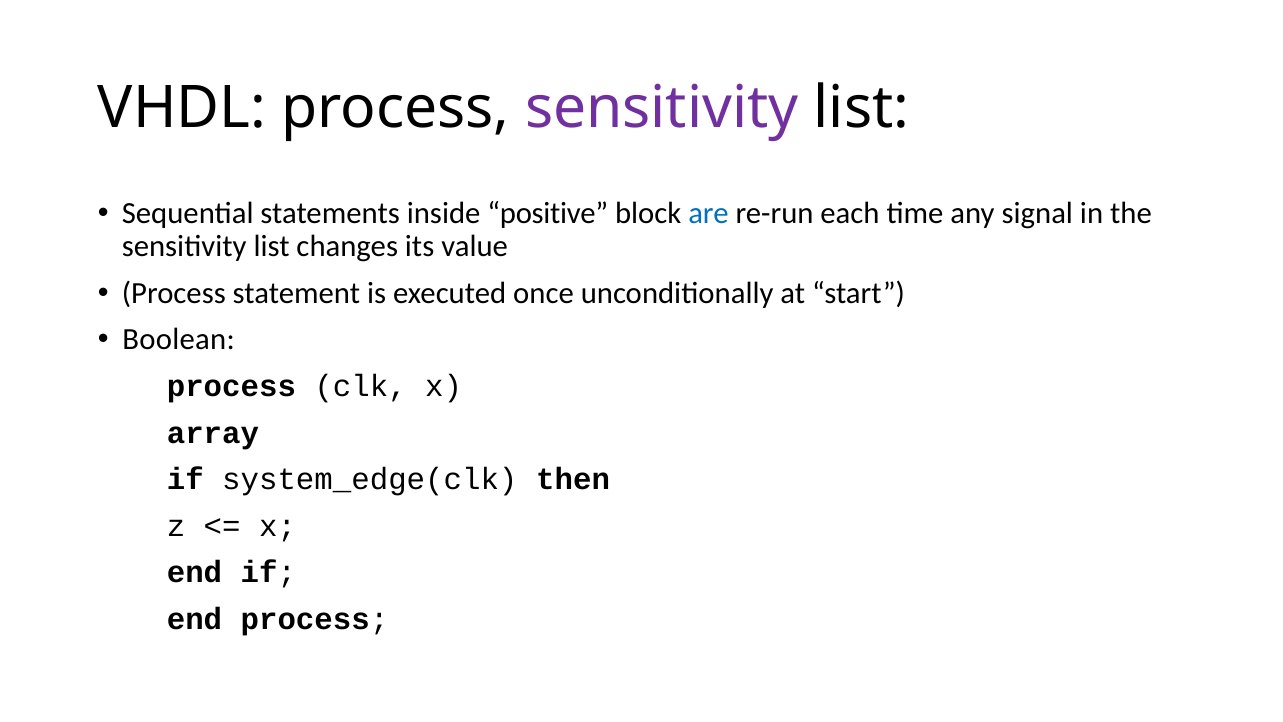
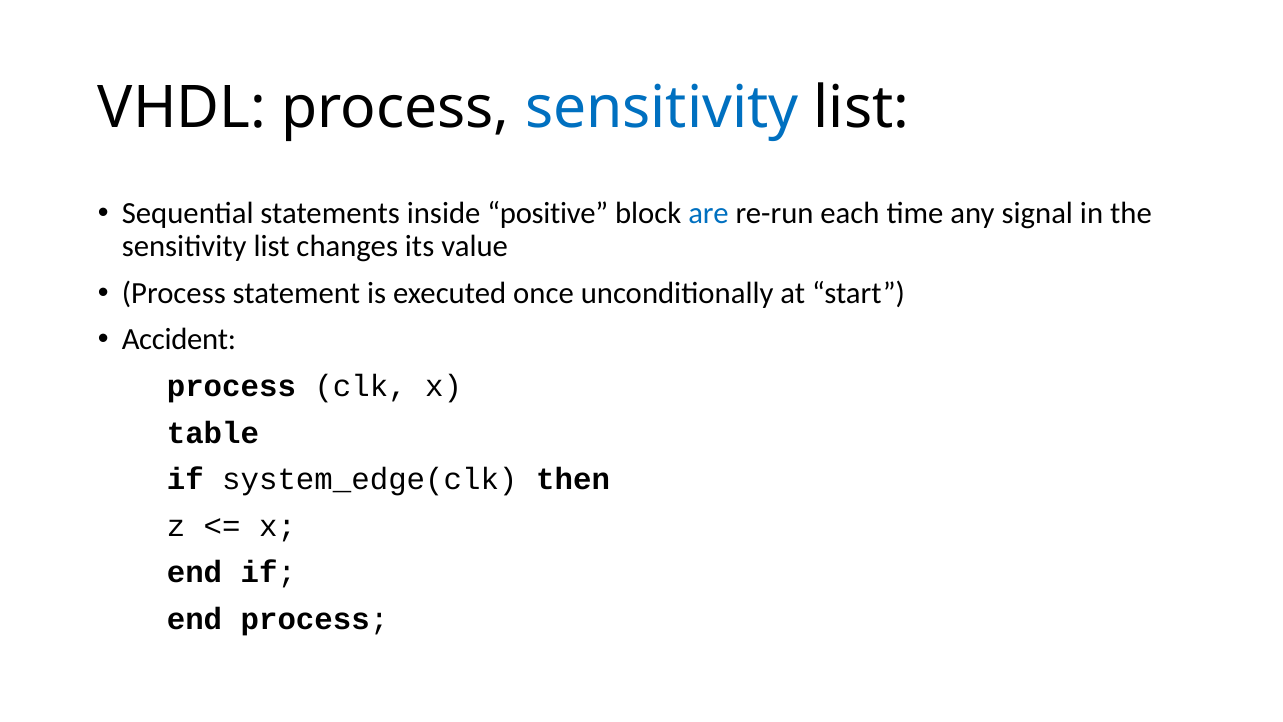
sensitivity at (662, 108) colour: purple -> blue
Boolean: Boolean -> Accident
array: array -> table
